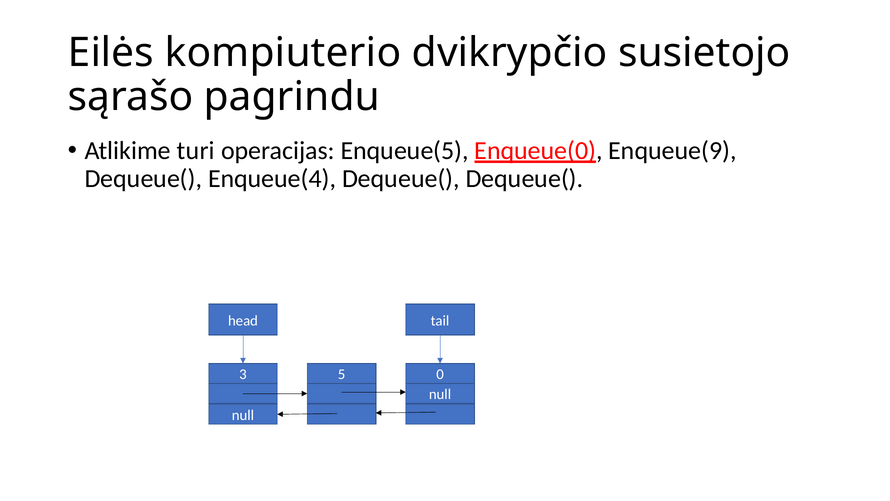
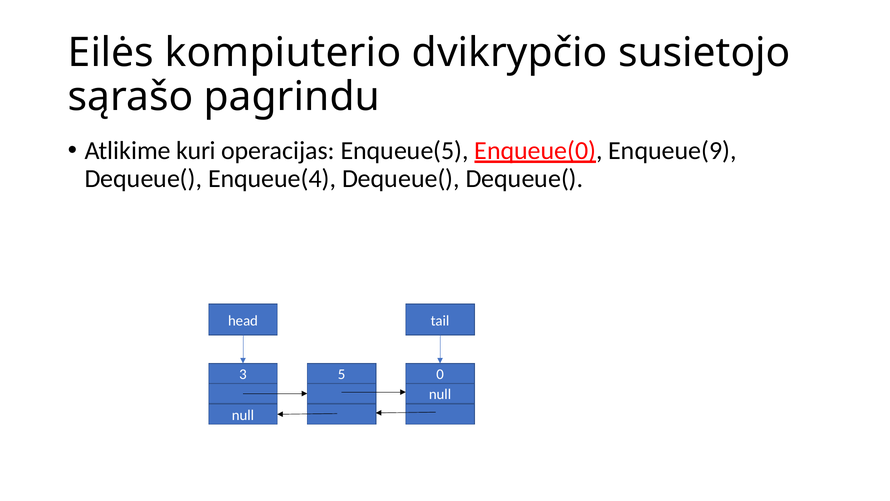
turi: turi -> kuri
